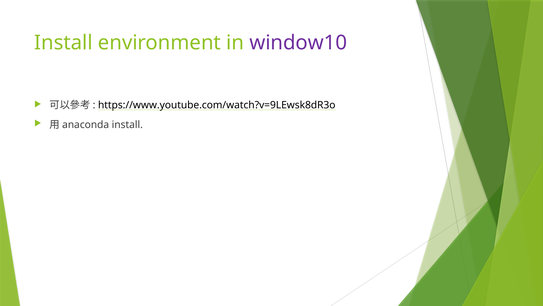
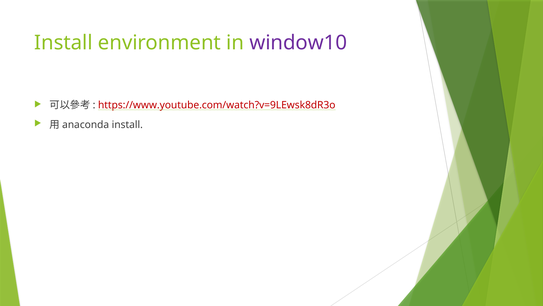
https://www.youtube.com/watch?v=9LEwsk8dR3o colour: black -> red
